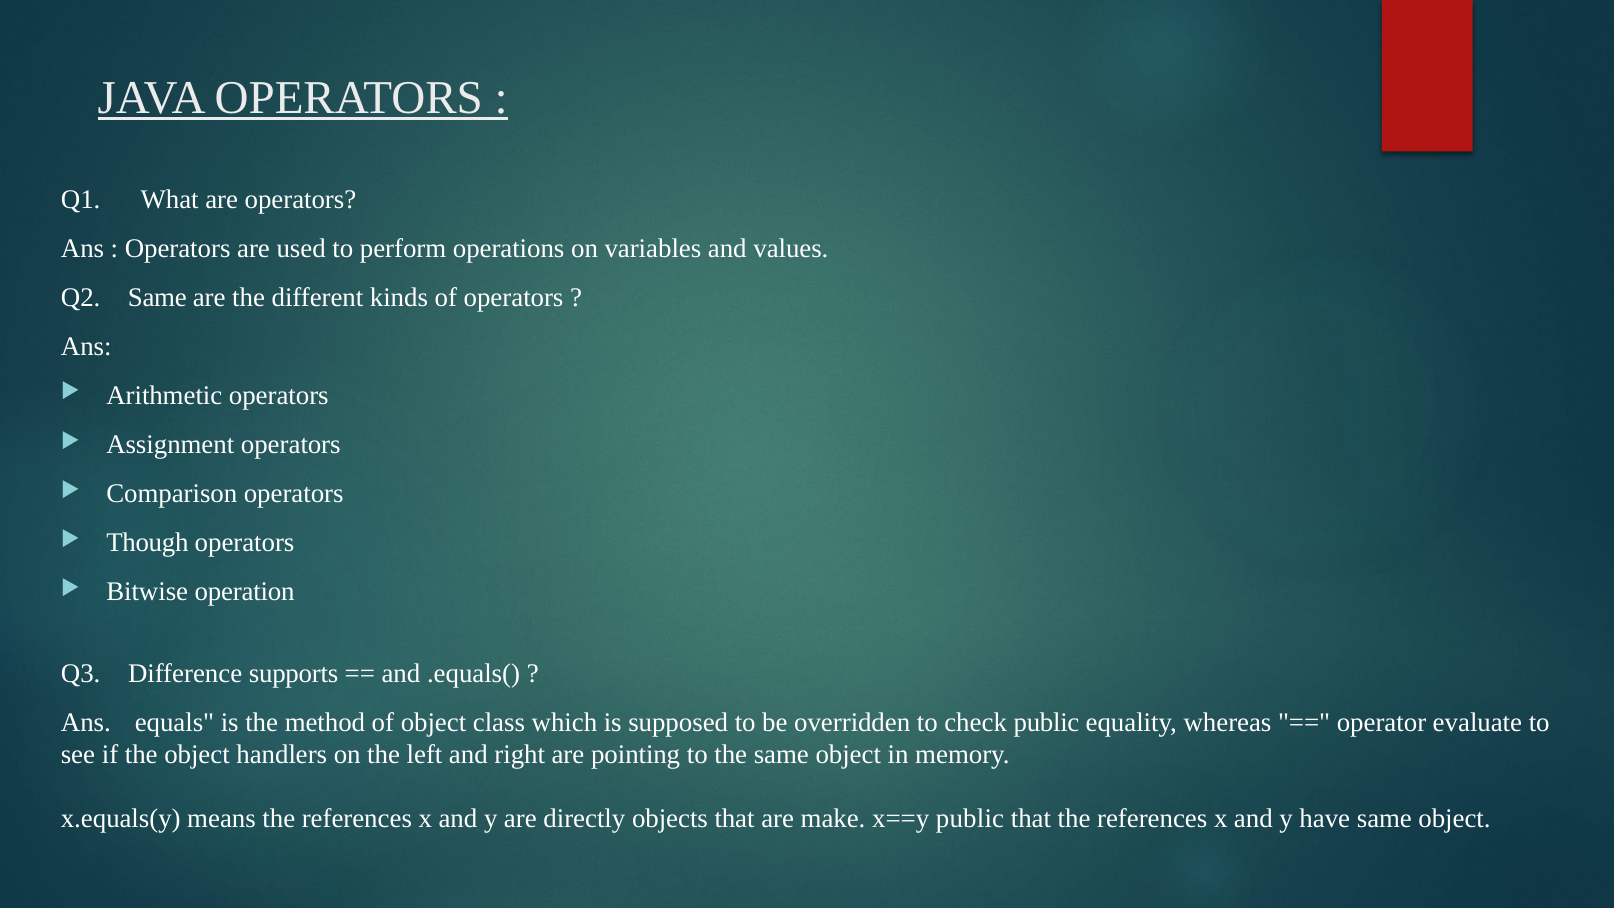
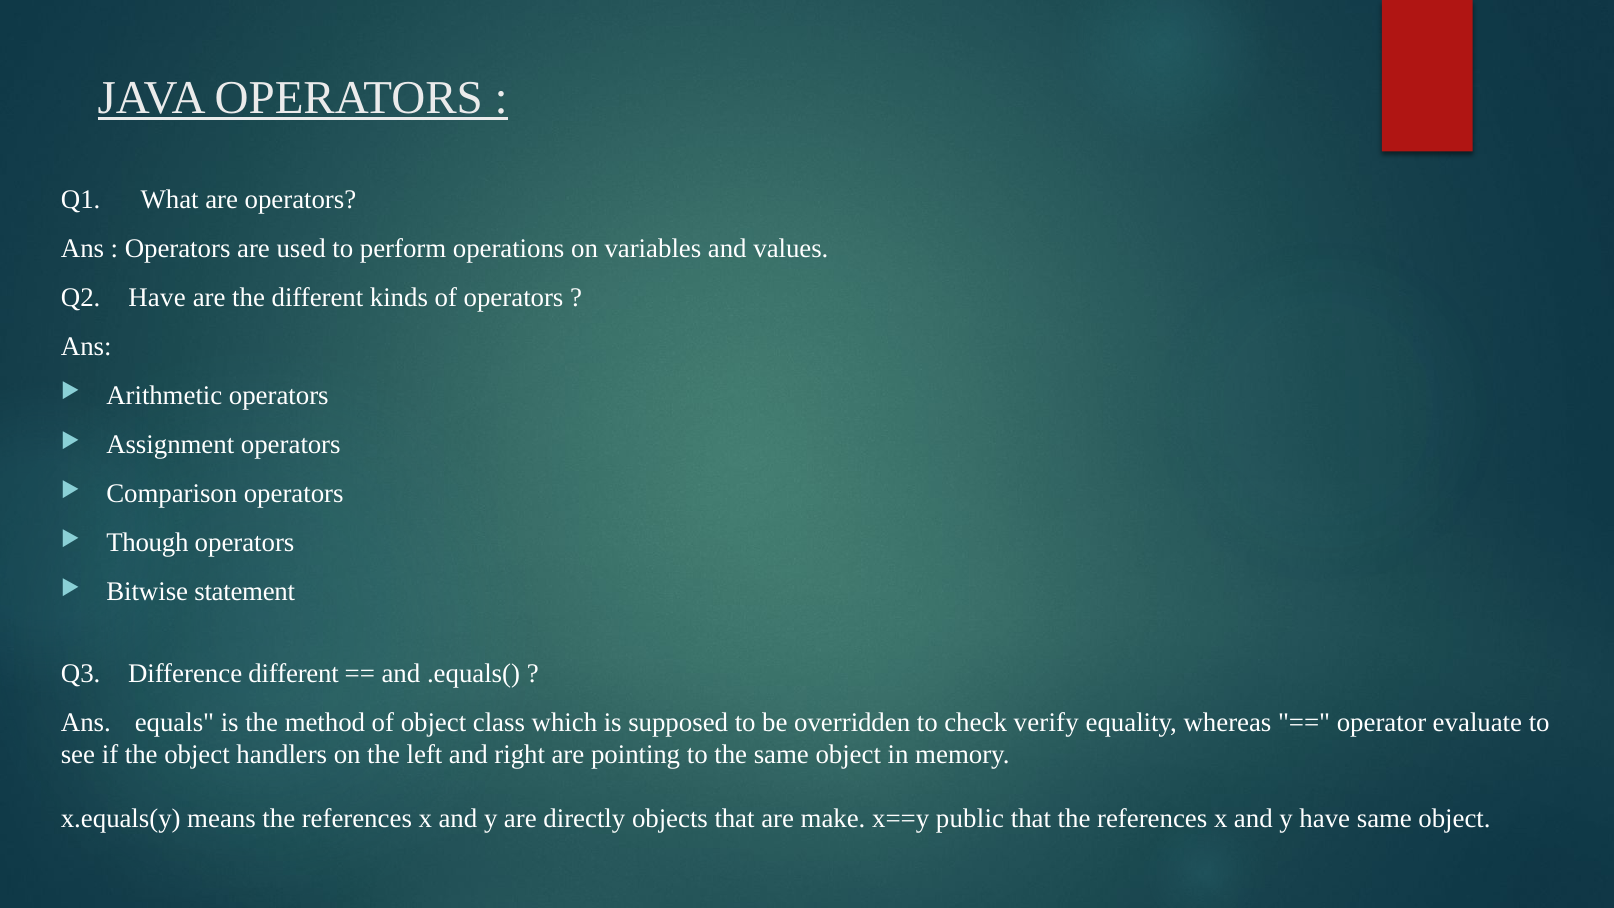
Q2 Same: Same -> Have
operation: operation -> statement
Difference supports: supports -> different
check public: public -> verify
